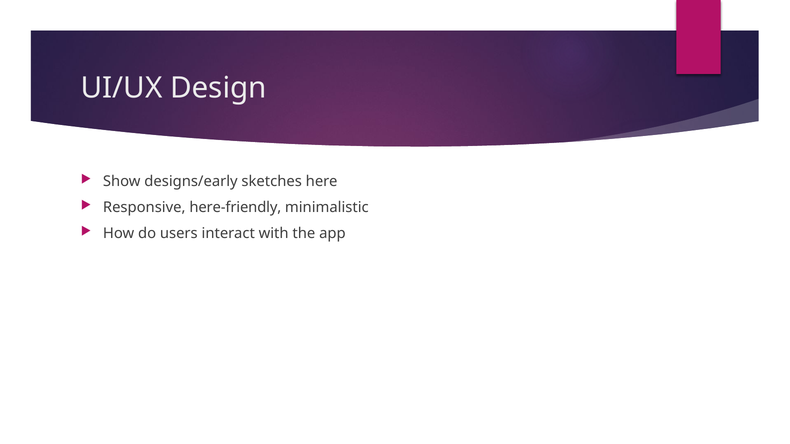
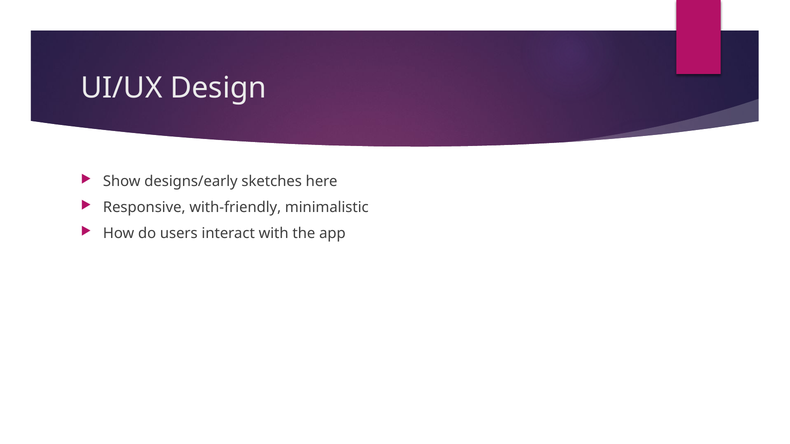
here-friendly: here-friendly -> with-friendly
